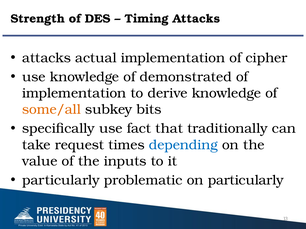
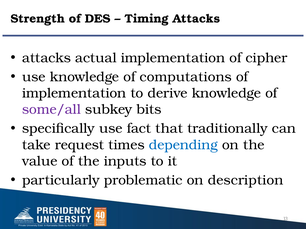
demonstrated: demonstrated -> computations
some/all colour: orange -> purple
on particularly: particularly -> description
